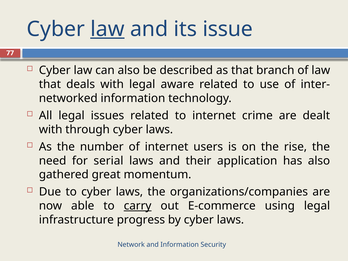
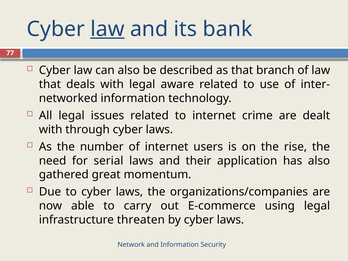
issue: issue -> bank
carry underline: present -> none
progress: progress -> threaten
